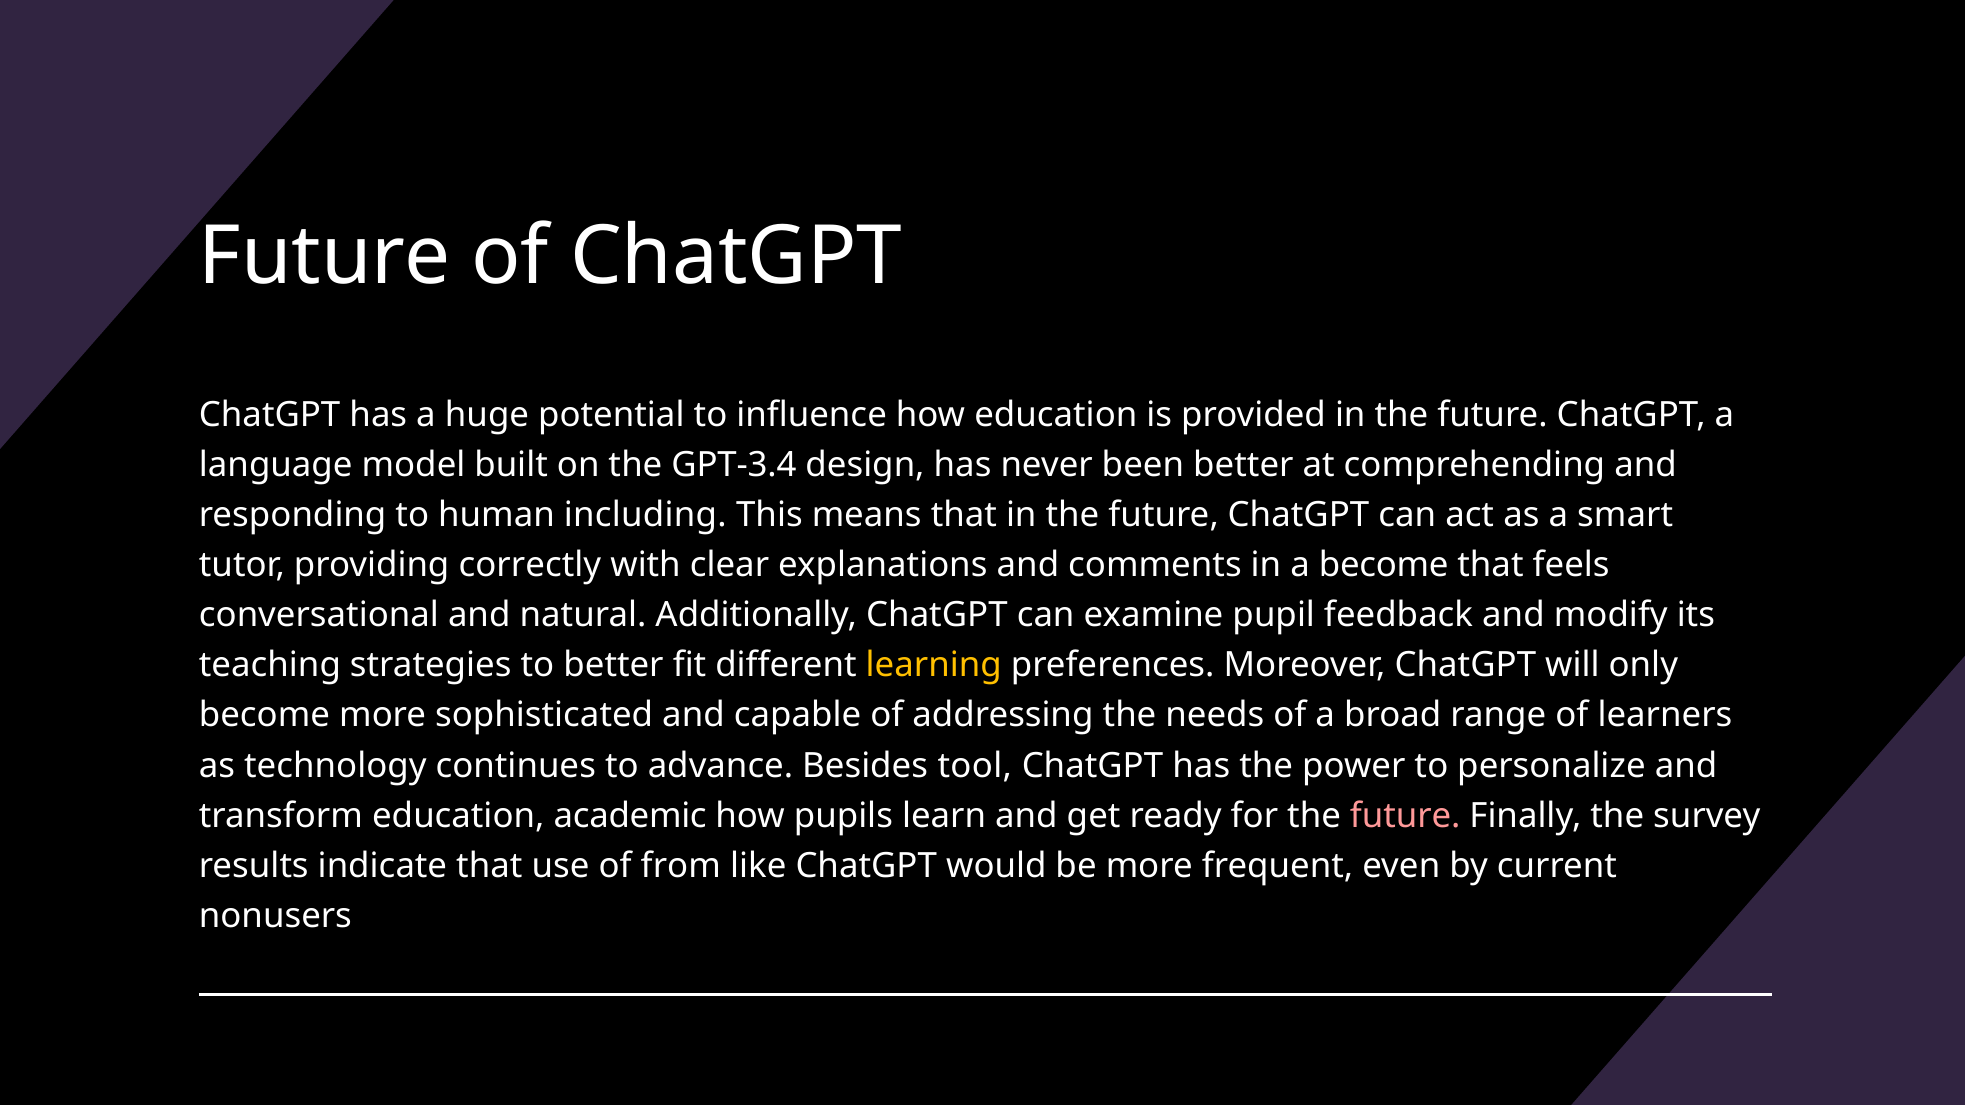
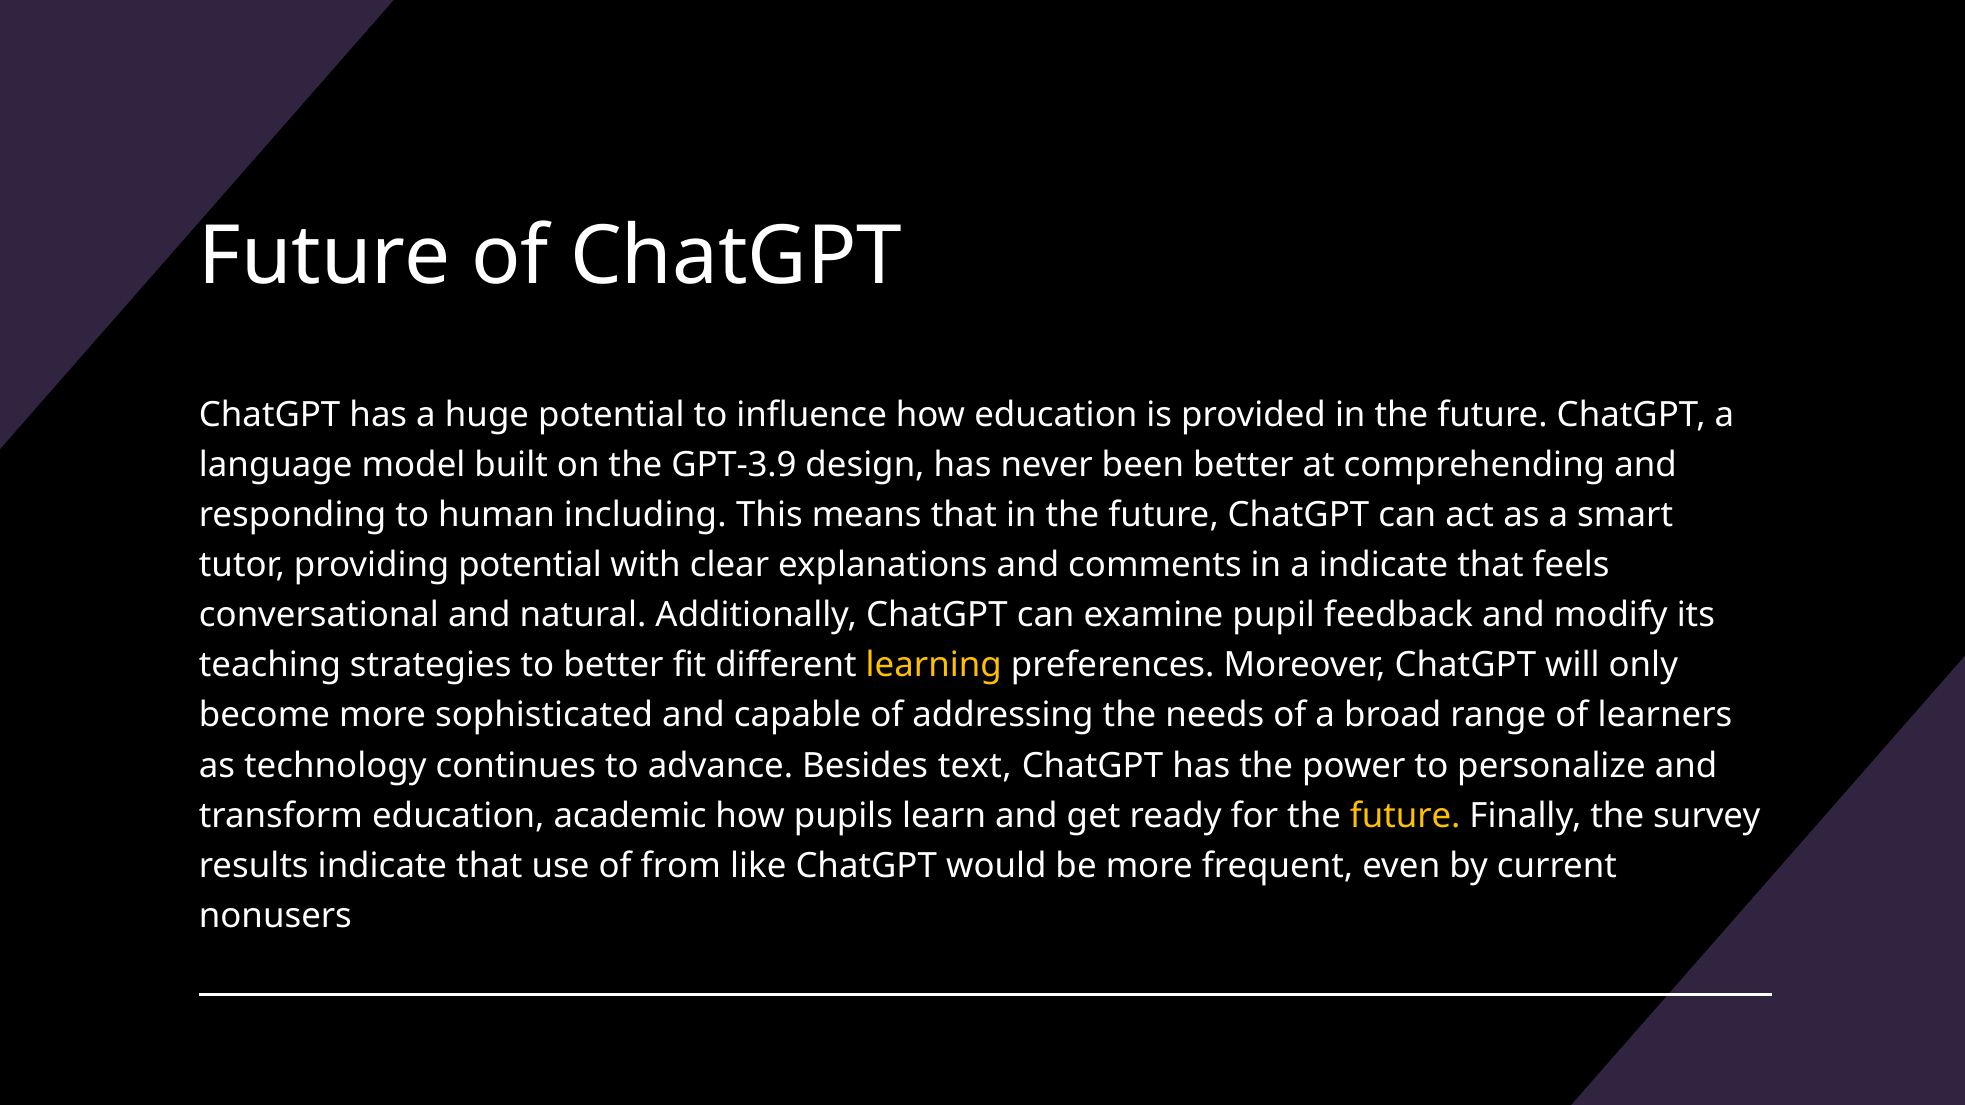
GPT-3.4: GPT-3.4 -> GPT-3.9
providing correctly: correctly -> potential
a become: become -> indicate
tool: tool -> text
future at (1405, 816) colour: pink -> yellow
